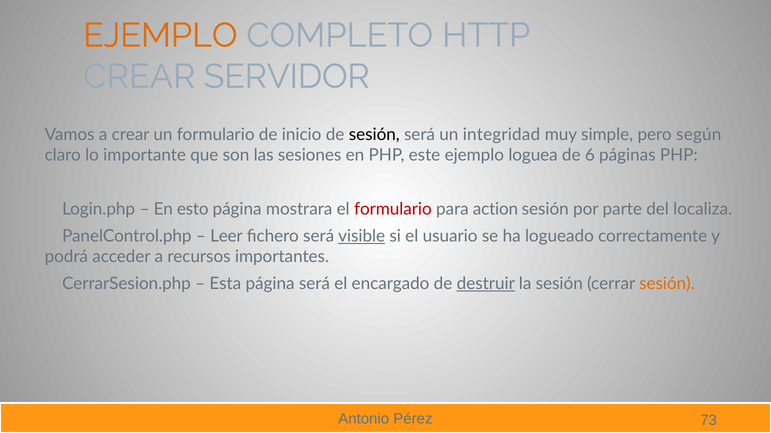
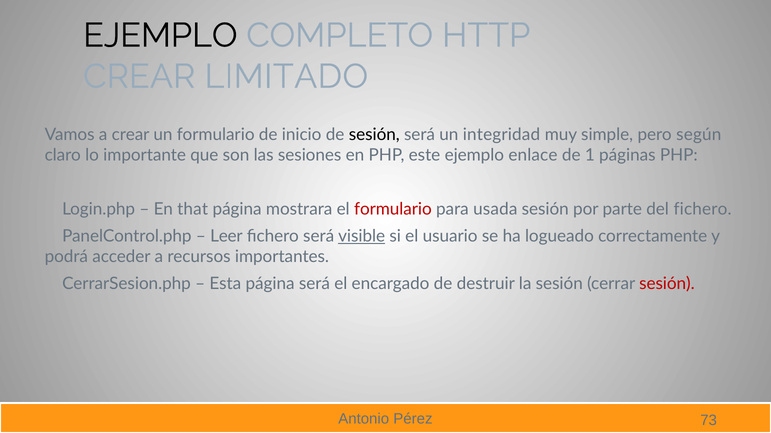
EJEMPLO at (160, 35) colour: orange -> black
SERVIDOR: SERVIDOR -> LIMITADO
loguea: loguea -> enlace
6: 6 -> 1
esto: esto -> that
action: action -> usada
del localiza: localiza -> fichero
destruir underline: present -> none
sesión at (667, 284) colour: orange -> red
